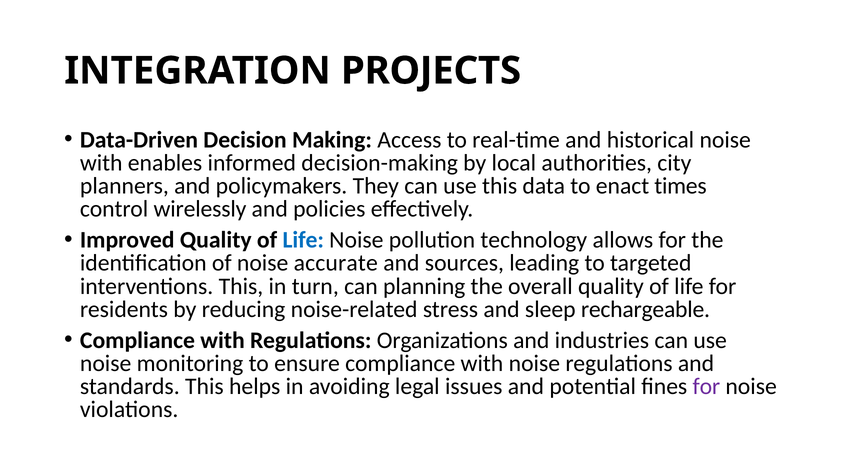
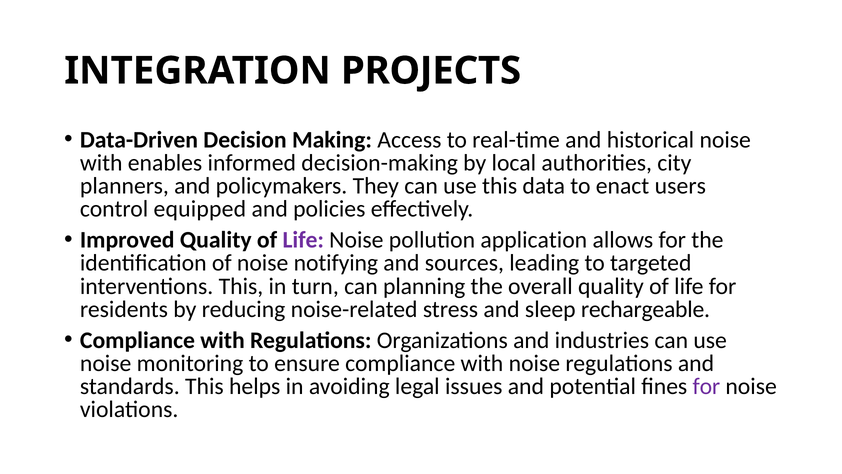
times: times -> users
wirelessly: wirelessly -> equipped
Life at (303, 240) colour: blue -> purple
technology: technology -> application
accurate: accurate -> notifying
